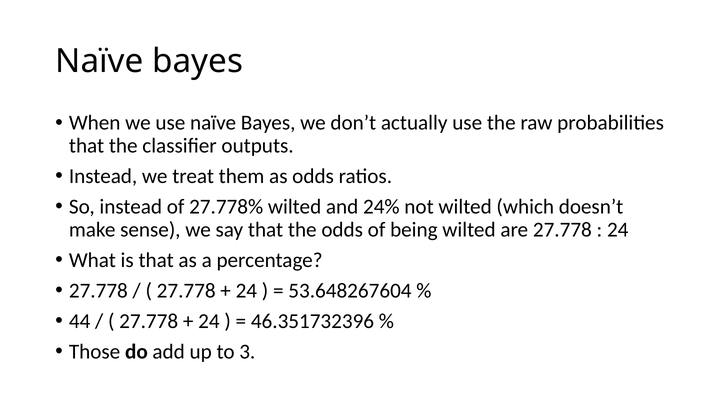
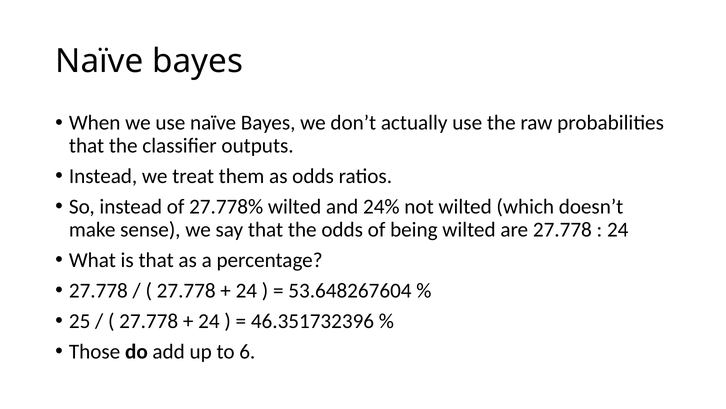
44: 44 -> 25
3: 3 -> 6
